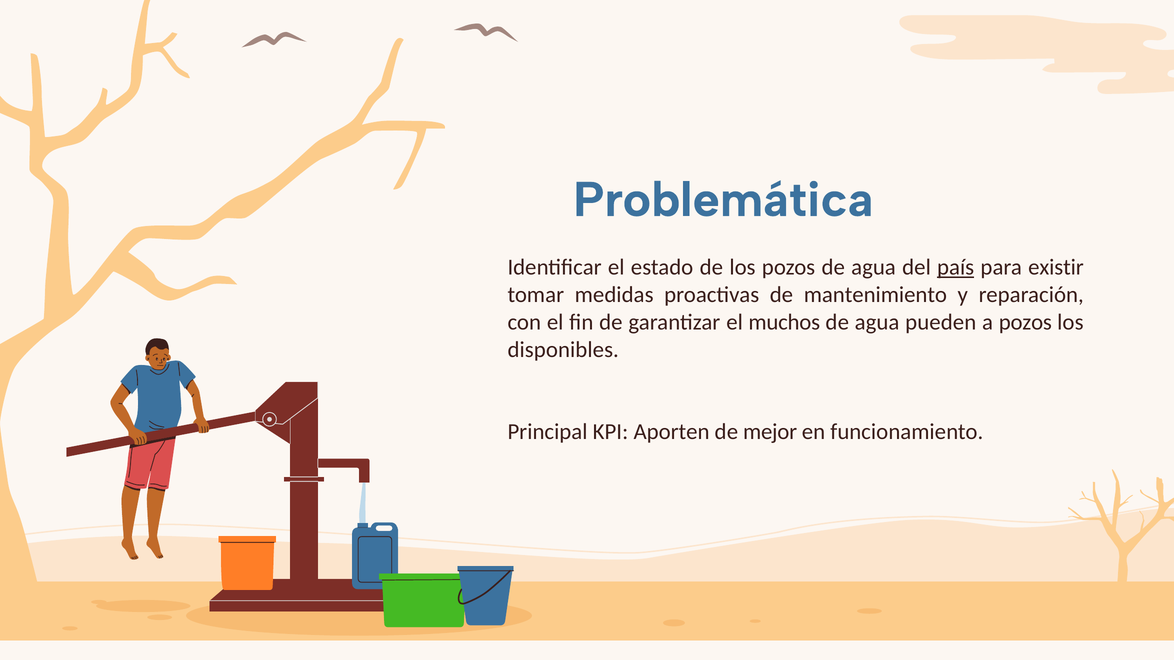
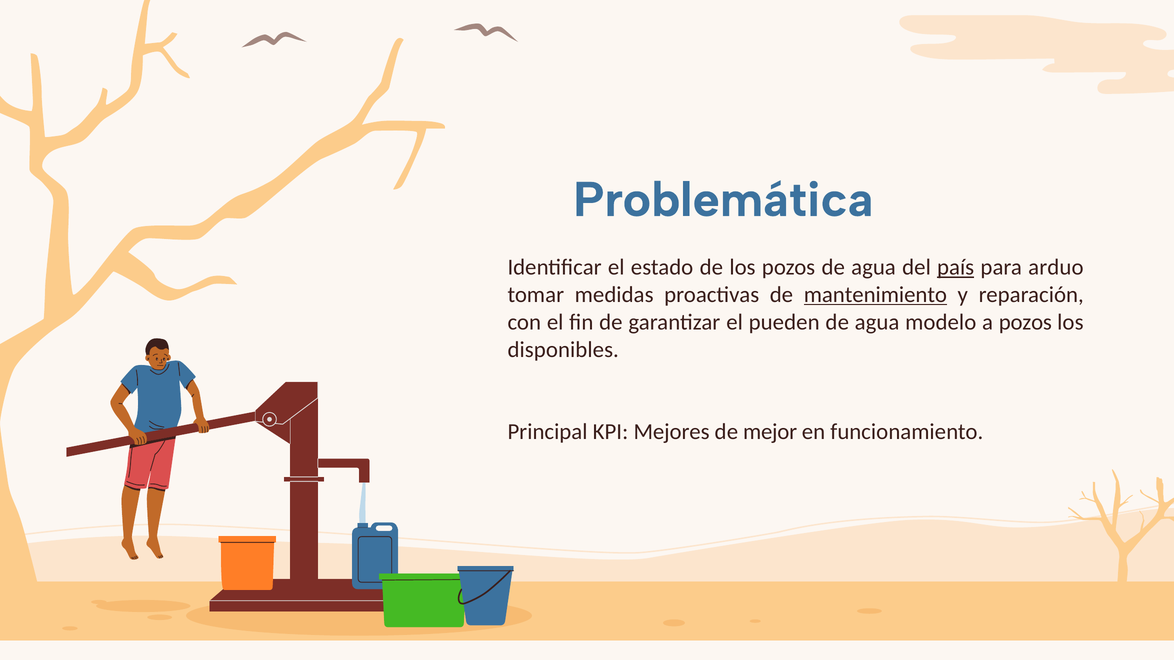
existir: existir -> arduo
mantenimiento underline: none -> present
muchos: muchos -> pueden
pueden: pueden -> modelo
Aporten: Aporten -> Mejores
